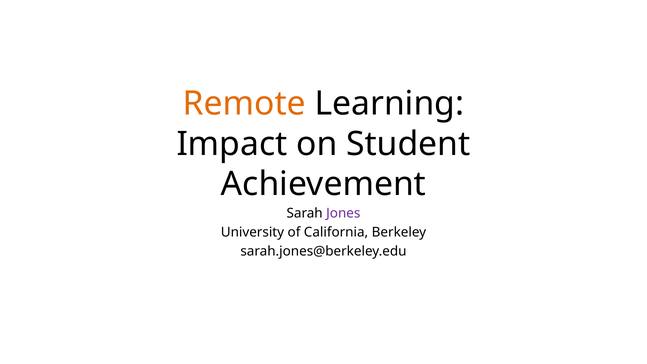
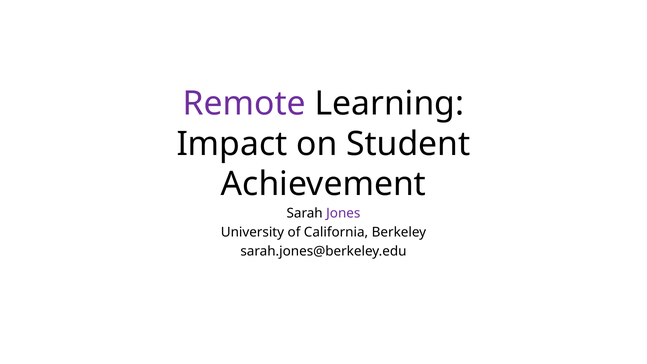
Remote colour: orange -> purple
